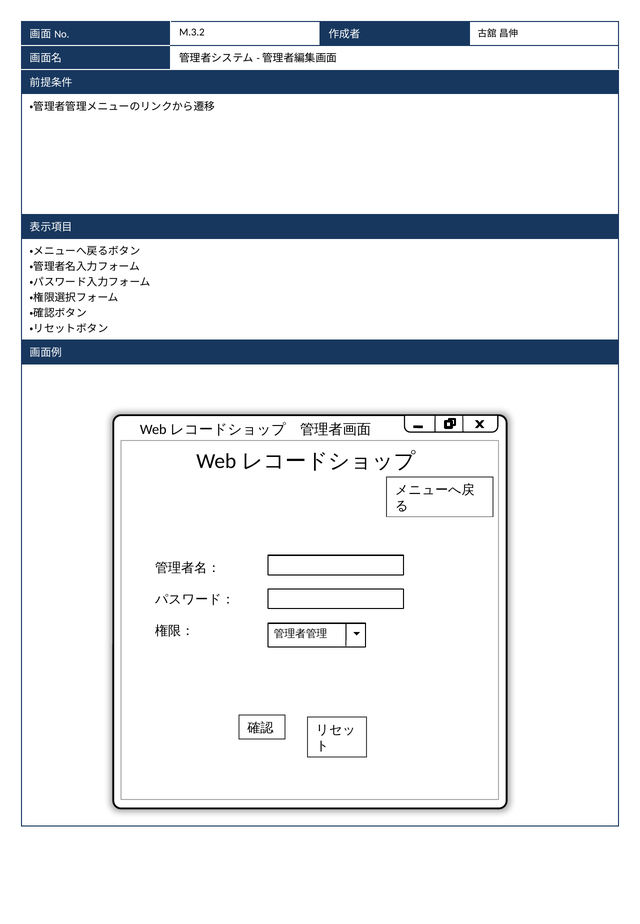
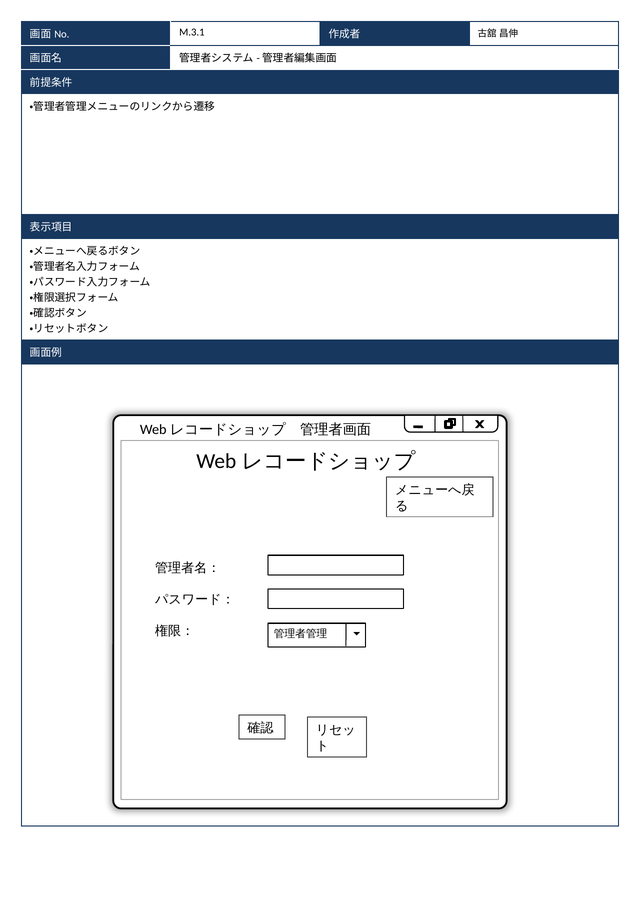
M.3.2: M.3.2 -> M.3.1
